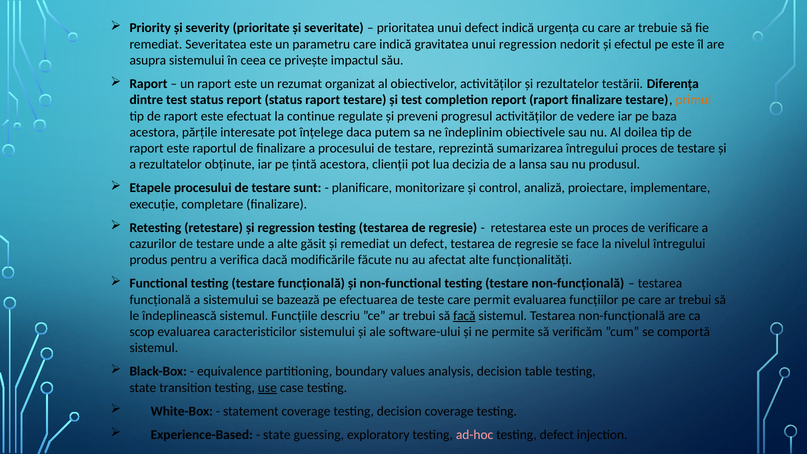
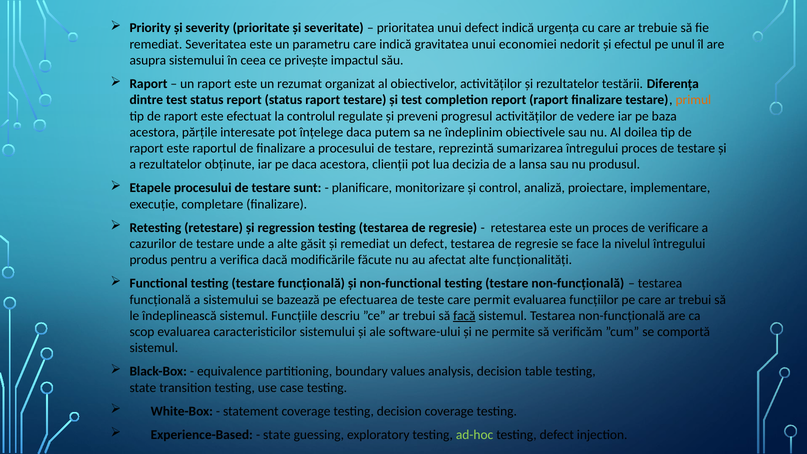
unui regression: regression -> economiei
pe este: este -> unul
continue: continue -> controlul
pe țintă: țintă -> daca
use underline: present -> none
ad-hoc colour: pink -> light green
